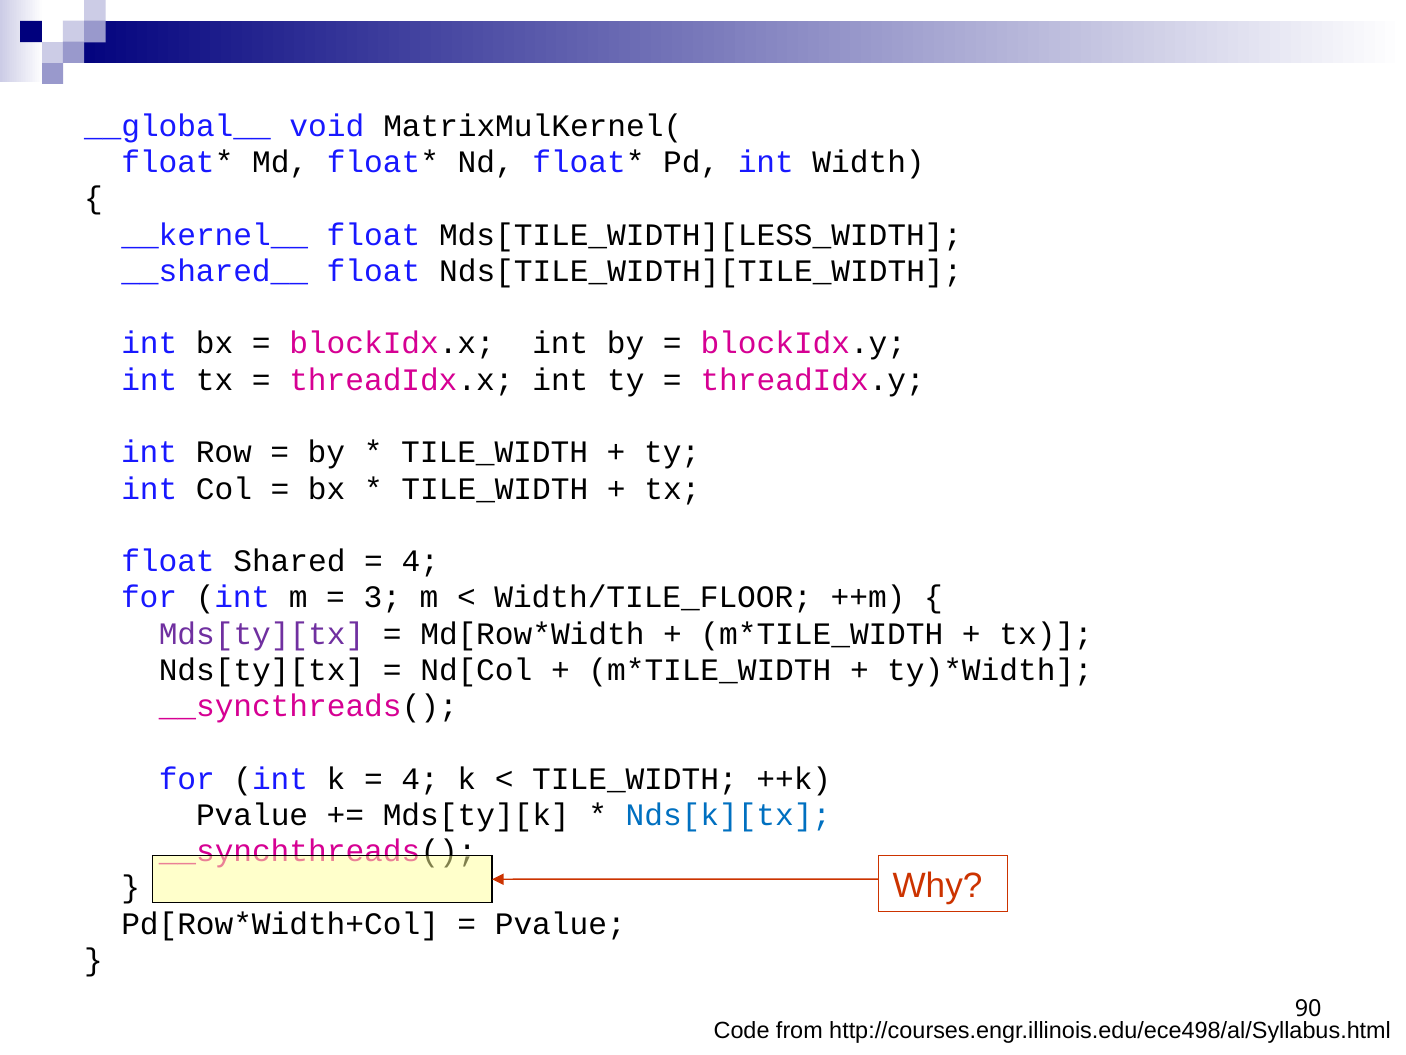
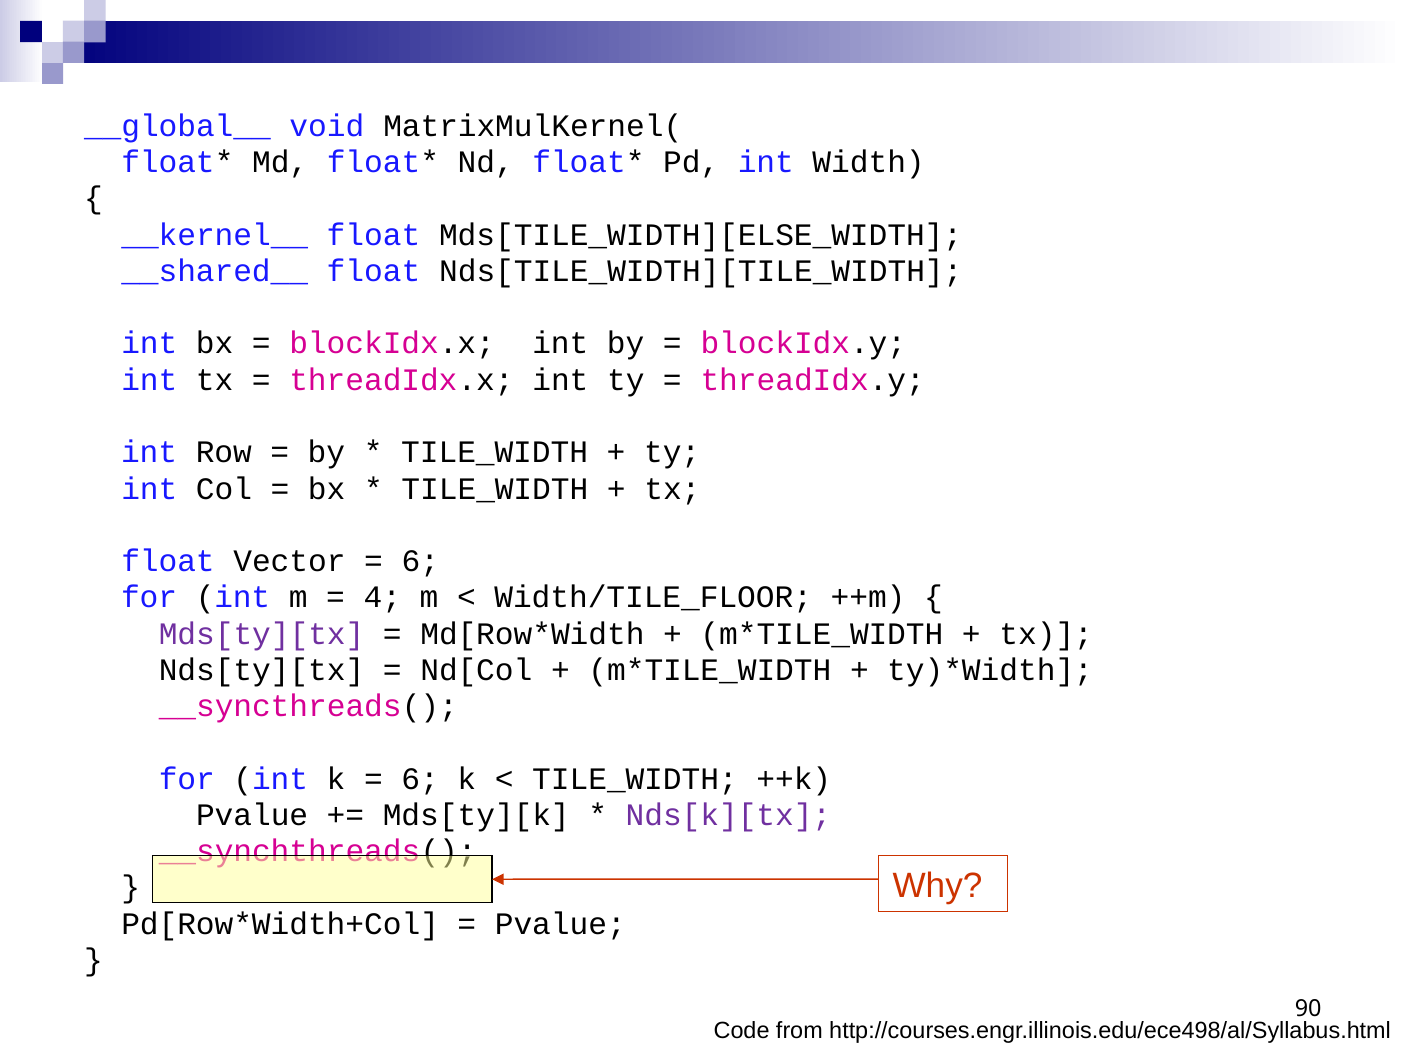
Mds[TILE_WIDTH][LESS_WIDTH: Mds[TILE_WIDTH][LESS_WIDTH -> Mds[TILE_WIDTH][ELSE_WIDTH
Shared: Shared -> Vector
4 at (420, 561): 4 -> 6
3: 3 -> 4
4 at (420, 778): 4 -> 6
Nds[k][tx colour: blue -> purple
